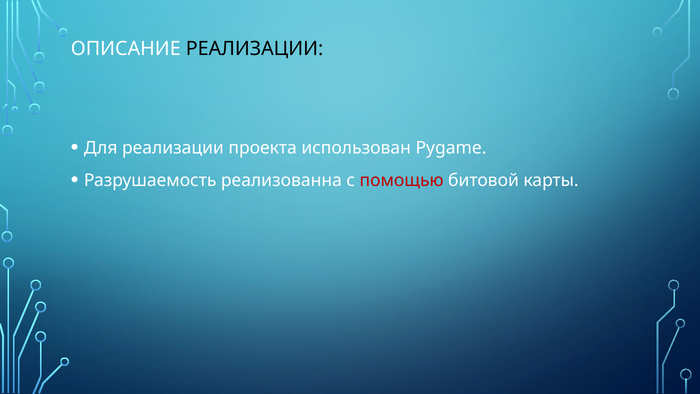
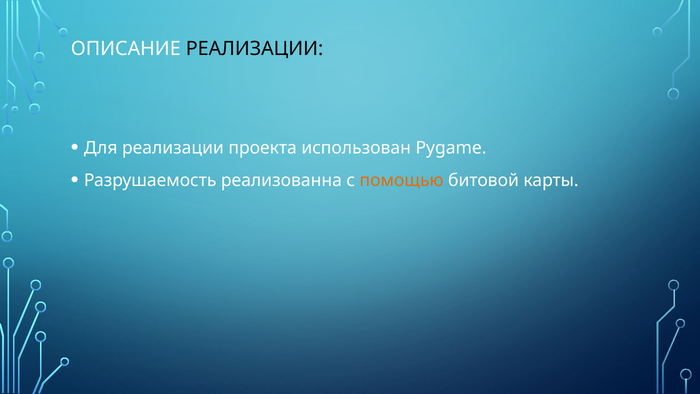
помощью colour: red -> orange
